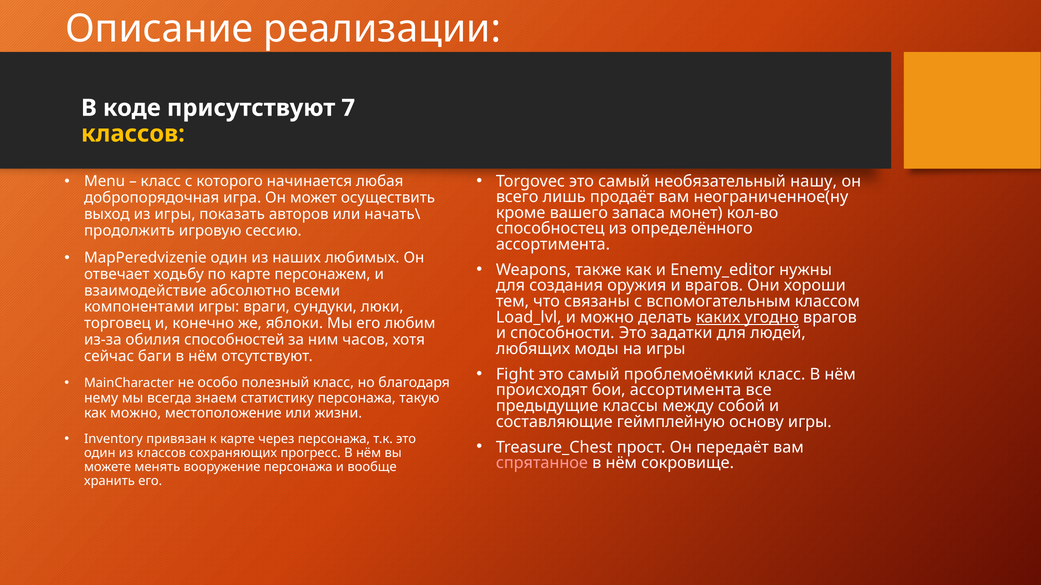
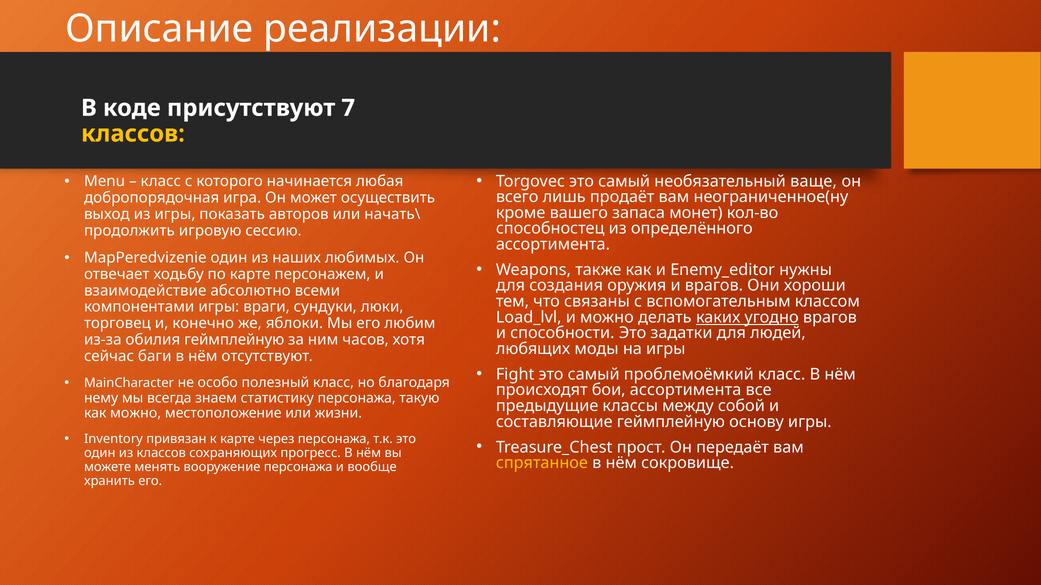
нашу: нашу -> ваще
обилия способностей: способностей -> геймплейную
спрятанное colour: pink -> yellow
